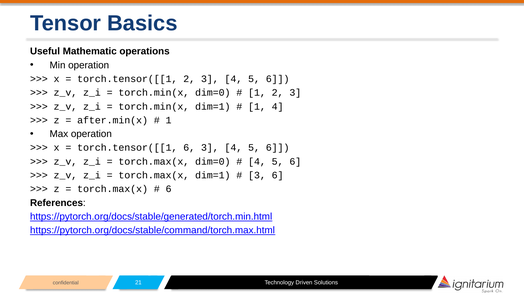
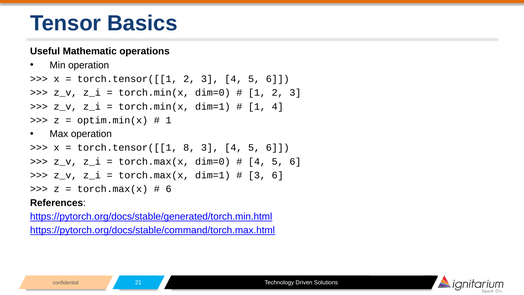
after.min(x: after.min(x -> optim.min(x
torch.tensor([[1 6: 6 -> 8
